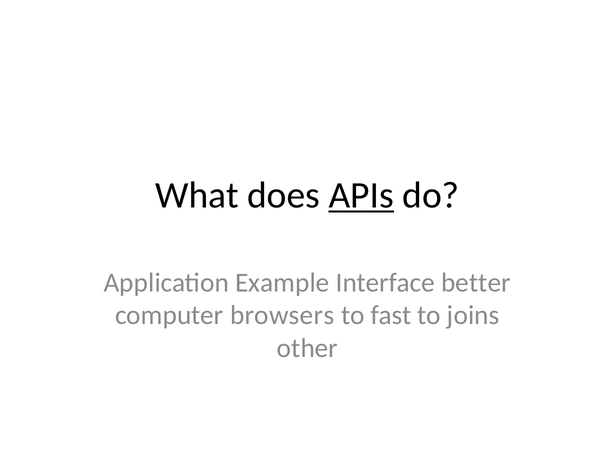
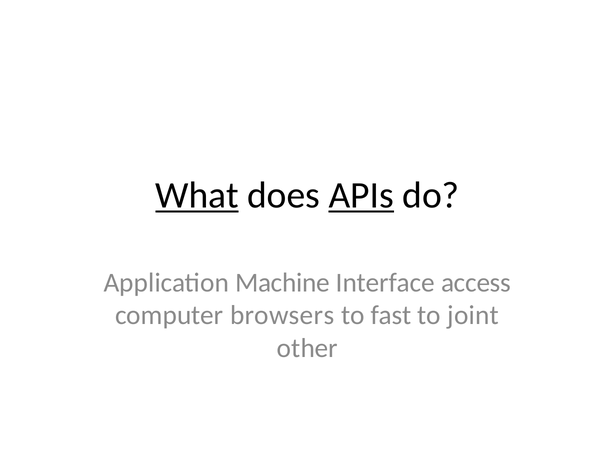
What underline: none -> present
Example: Example -> Machine
better: better -> access
joins: joins -> joint
